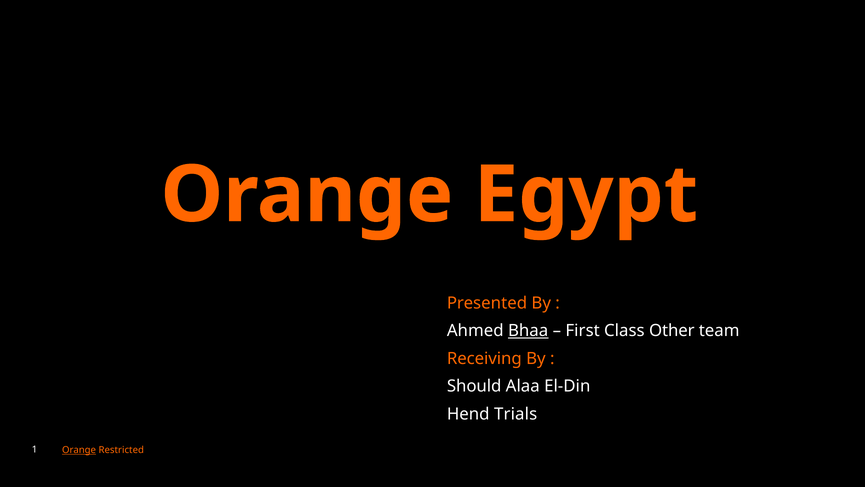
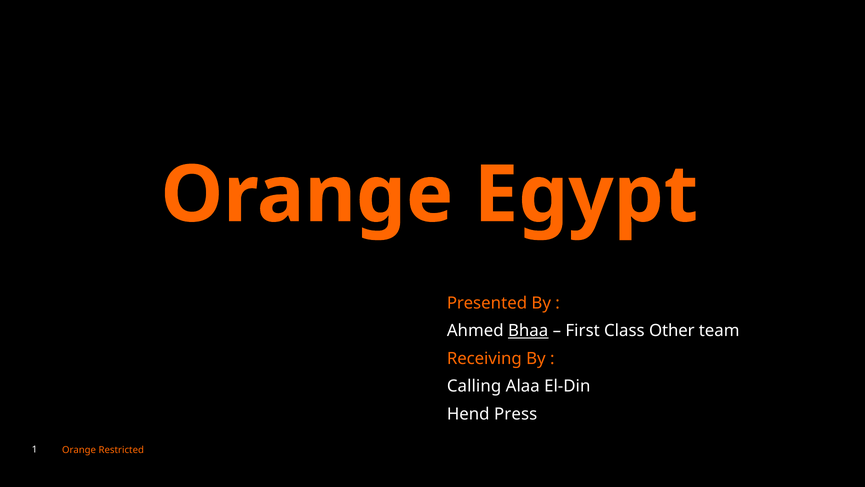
Should: Should -> Calling
Trials: Trials -> Press
Orange at (79, 450) underline: present -> none
